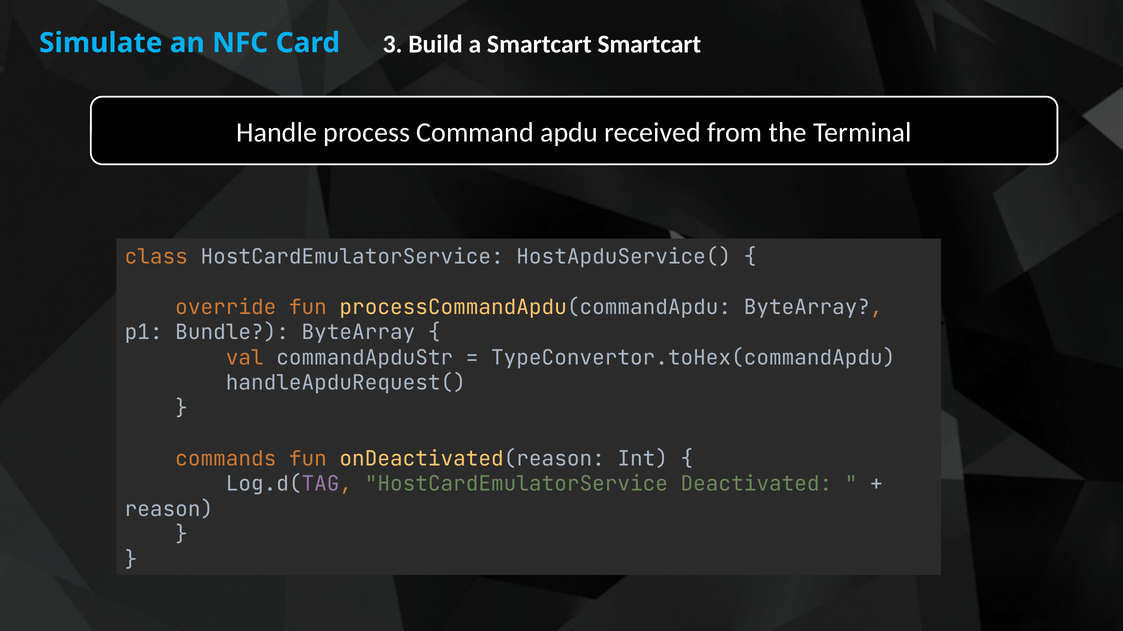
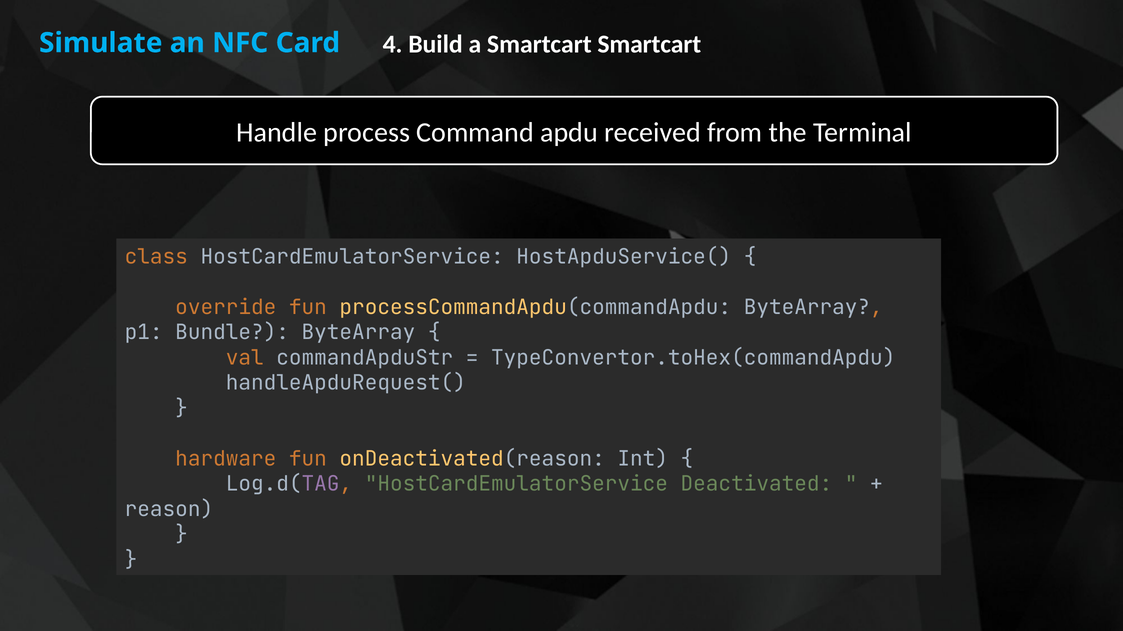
3: 3 -> 4
commands: commands -> hardware
